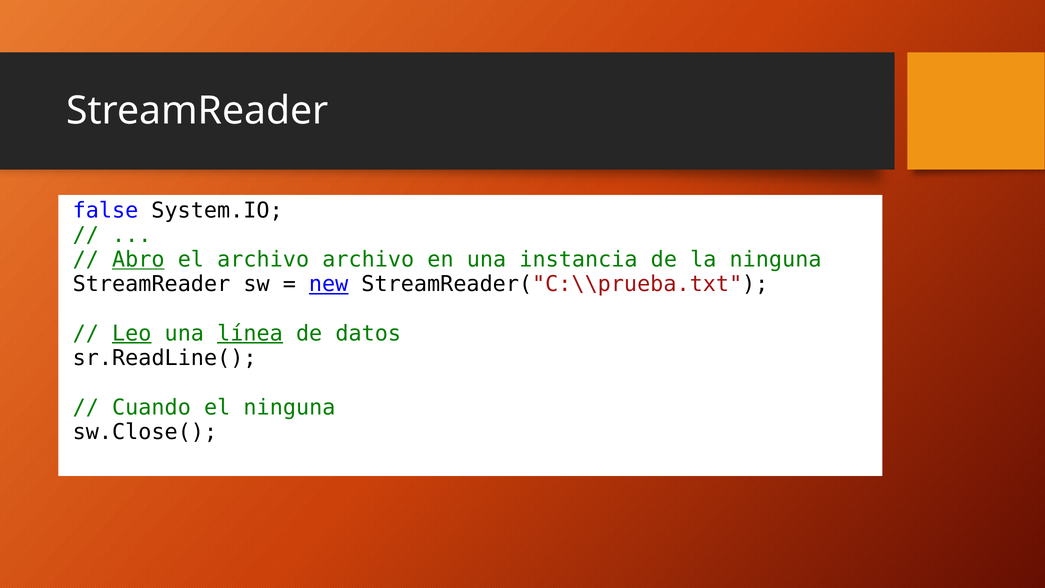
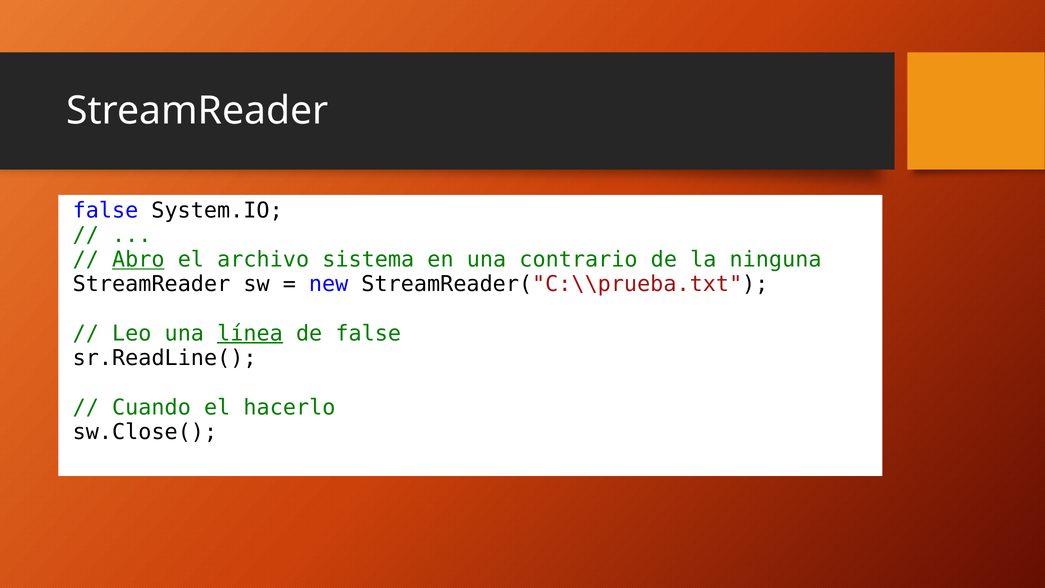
archivo archivo: archivo -> sistema
instancia: instancia -> contrario
new underline: present -> none
Leo underline: present -> none
de datos: datos -> false
el ninguna: ninguna -> hacerlo
